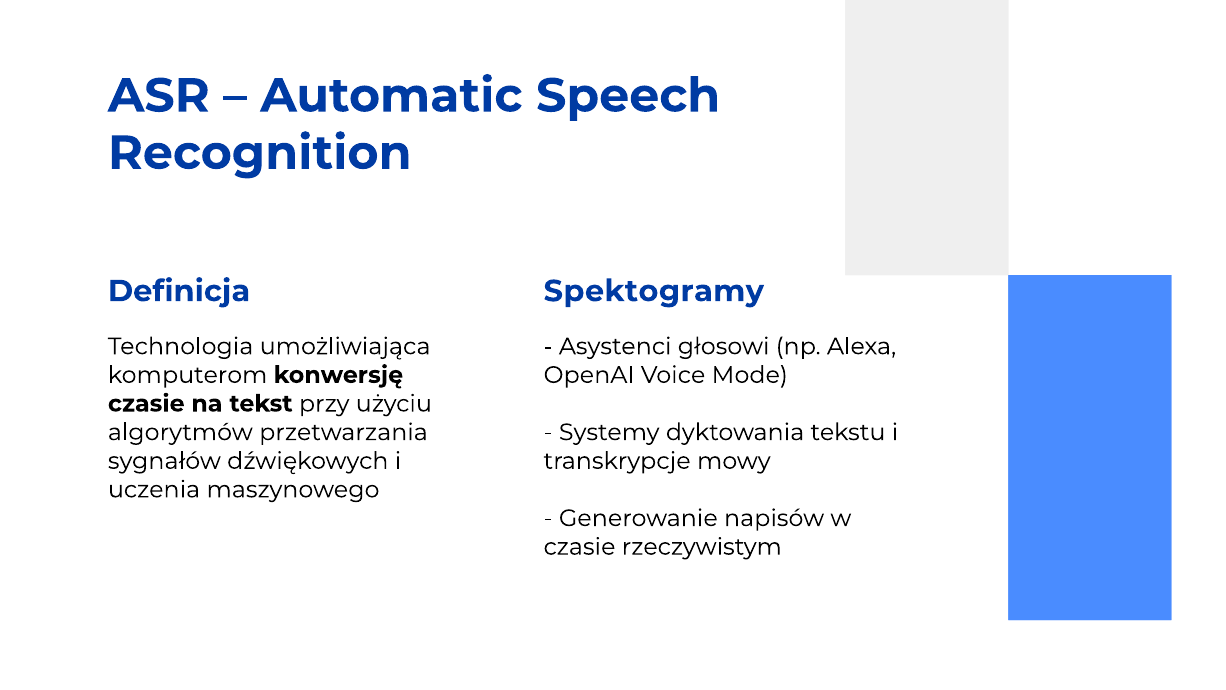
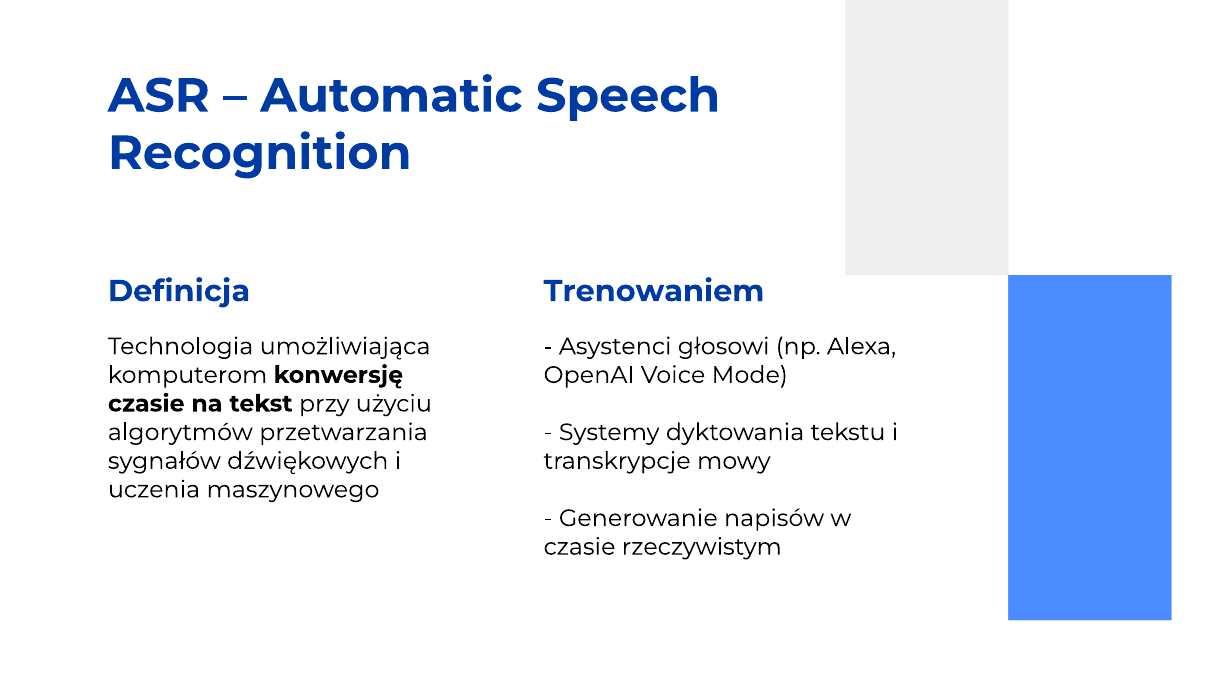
Spektogramy: Spektogramy -> Trenowaniem
